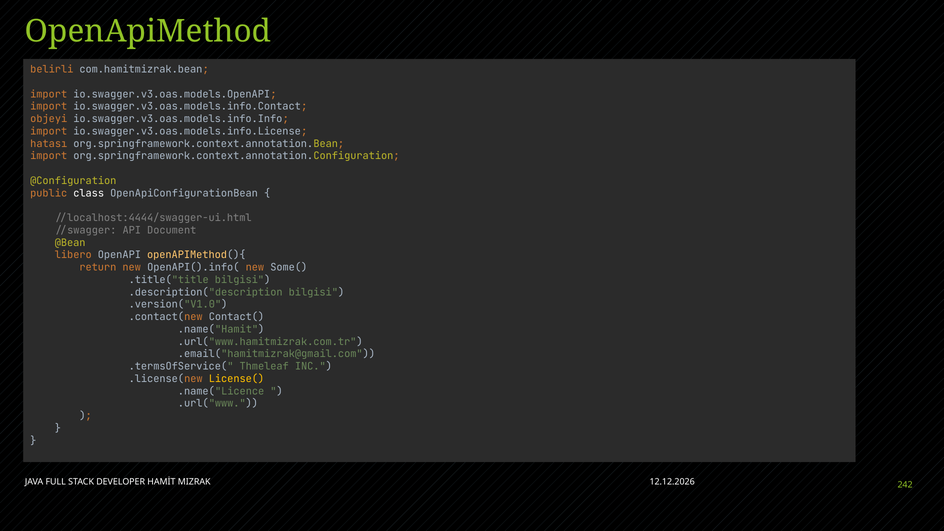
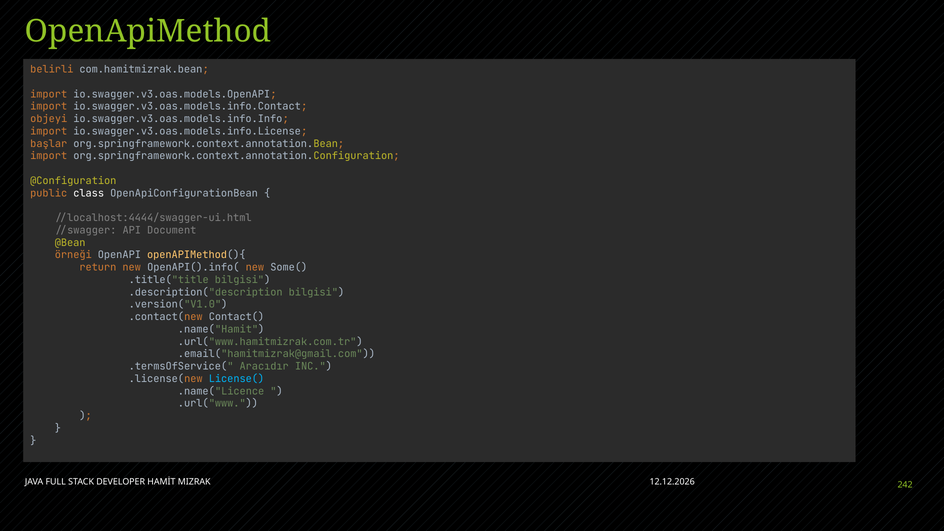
hatası: hatası -> başlar
libero: libero -> örneği
Thmeleaf: Thmeleaf -> Aracıdır
License( colour: yellow -> light blue
